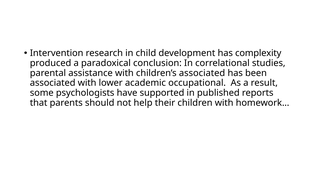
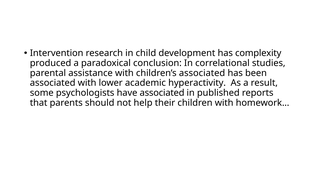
occupational: occupational -> hyperactivity
have supported: supported -> associated
